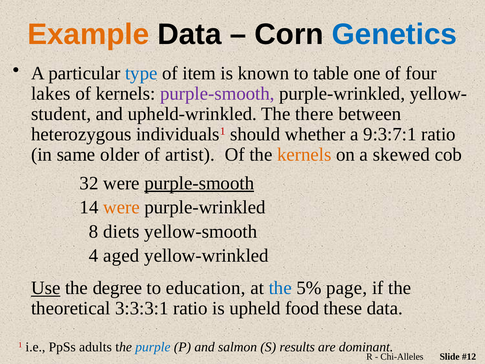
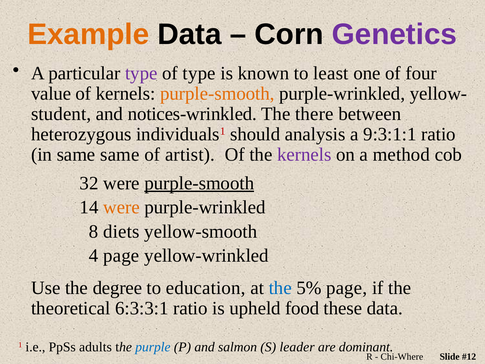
Genetics colour: blue -> purple
type at (141, 73) colour: blue -> purple
of item: item -> type
table: table -> least
lakes: lakes -> value
purple-smooth at (217, 94) colour: purple -> orange
upheld-wrinkled: upheld-wrinkled -> notices-wrinkled
whether: whether -> analysis
9:3:7:1: 9:3:7:1 -> 9:3:1:1
same older: older -> same
kernels at (304, 155) colour: orange -> purple
skewed: skewed -> method
4 aged: aged -> page
Use underline: present -> none
3:3:3:1: 3:3:3:1 -> 6:3:3:1
results: results -> leader
Chi-Alleles: Chi-Alleles -> Chi-Where
